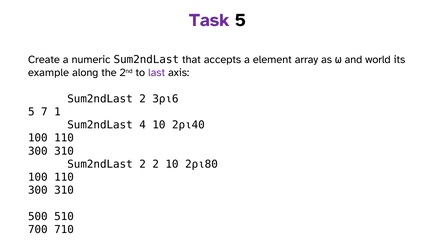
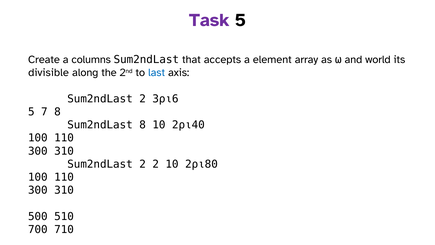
numeric: numeric -> columns
example: example -> divisible
last colour: purple -> blue
7 1: 1 -> 8
Sum2ndLast 4: 4 -> 8
